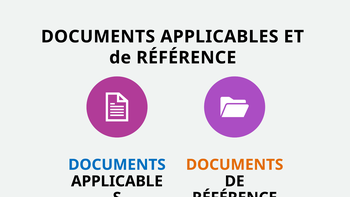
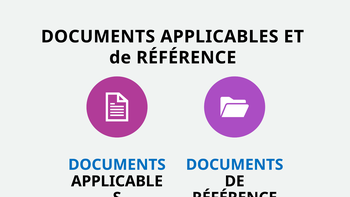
DOCUMENTS at (235, 165) colour: orange -> blue
